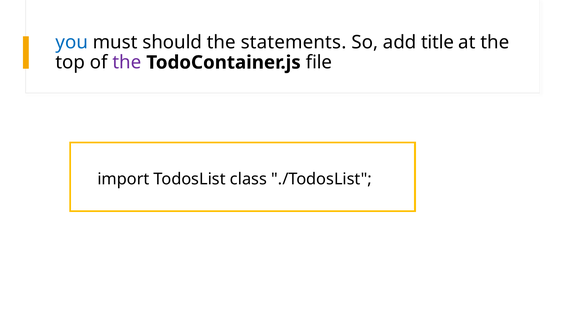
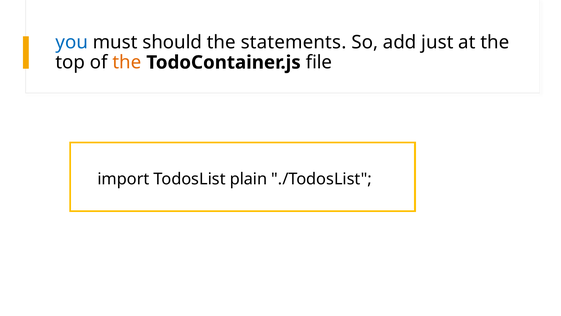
title: title -> just
the at (127, 62) colour: purple -> orange
class: class -> plain
